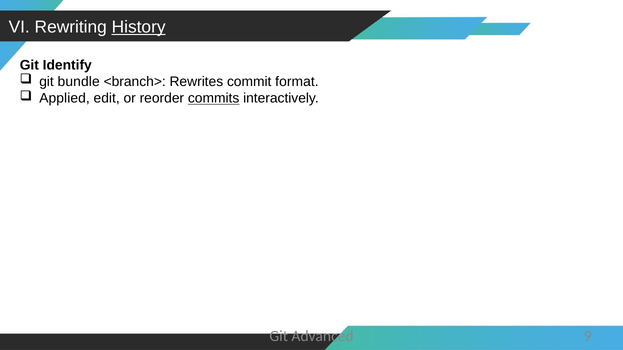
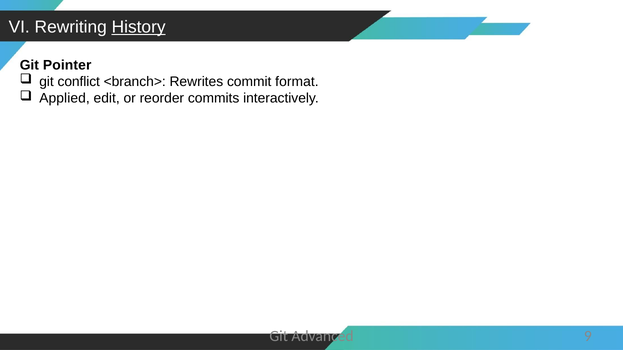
Identify: Identify -> Pointer
bundle: bundle -> conflict
commits underline: present -> none
